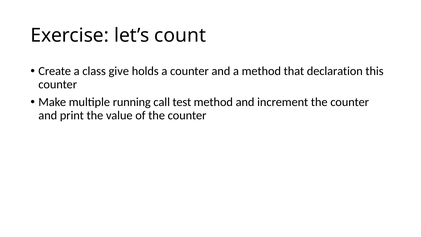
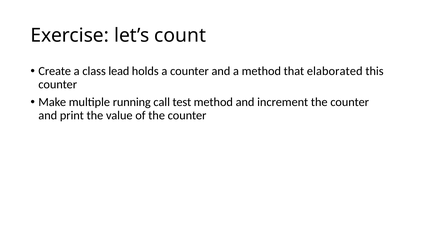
give: give -> lead
declaration: declaration -> elaborated
